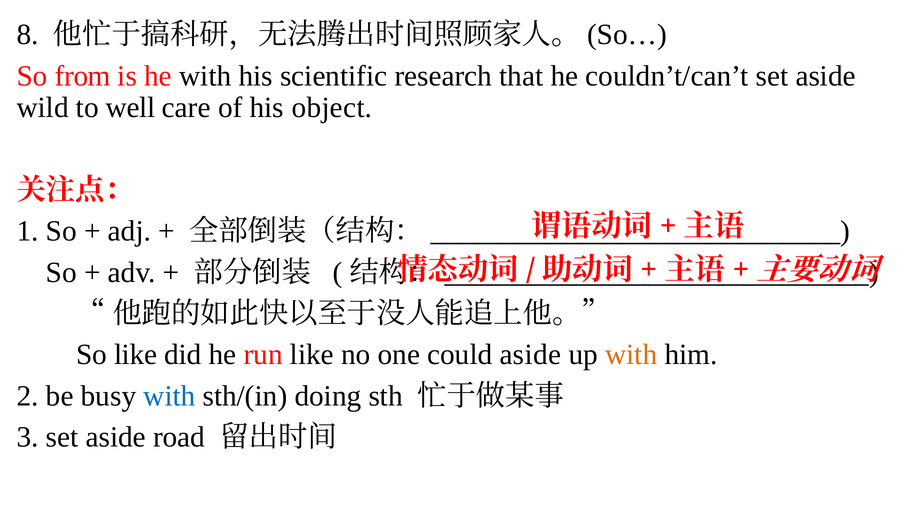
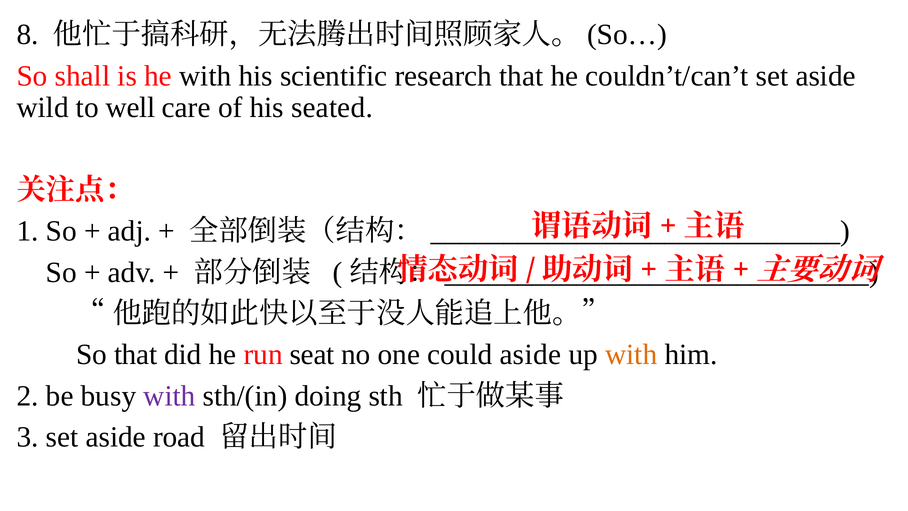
from: from -> shall
object: object -> seated
So like: like -> that
run like: like -> seat
with at (169, 396) colour: blue -> purple
